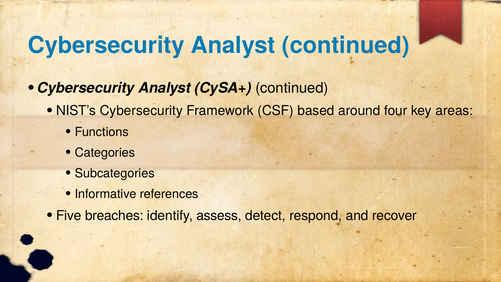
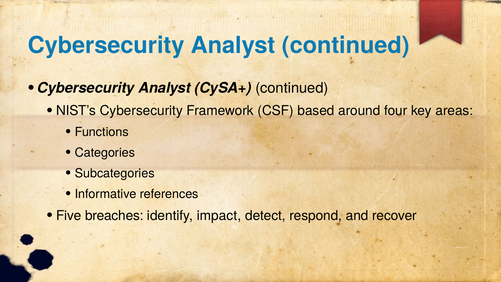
assess: assess -> impact
